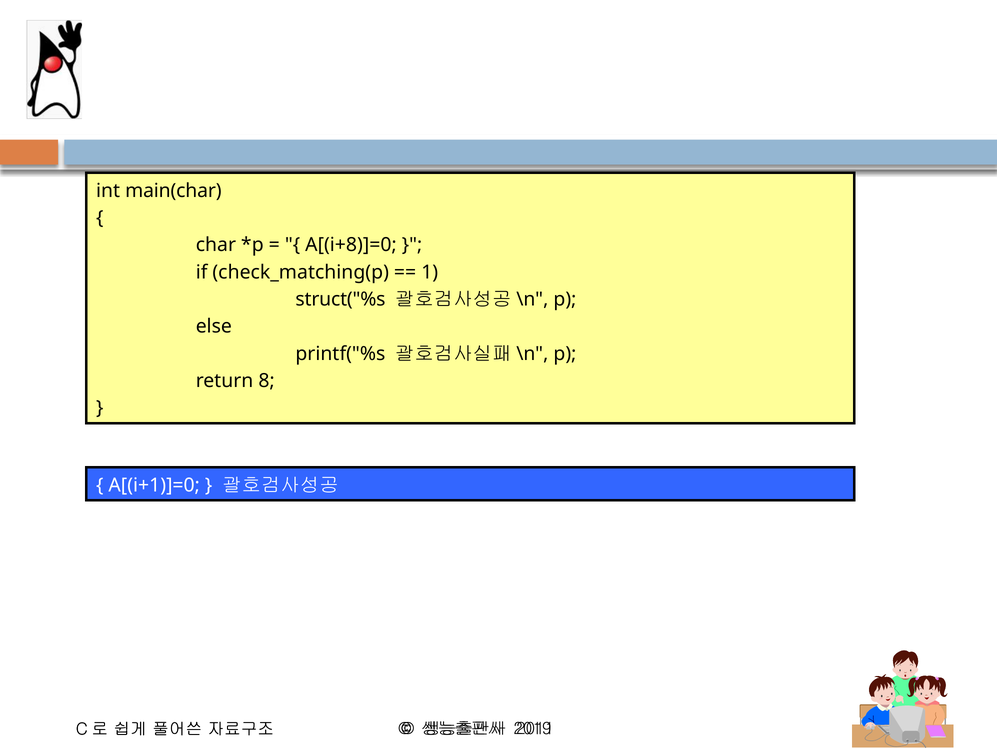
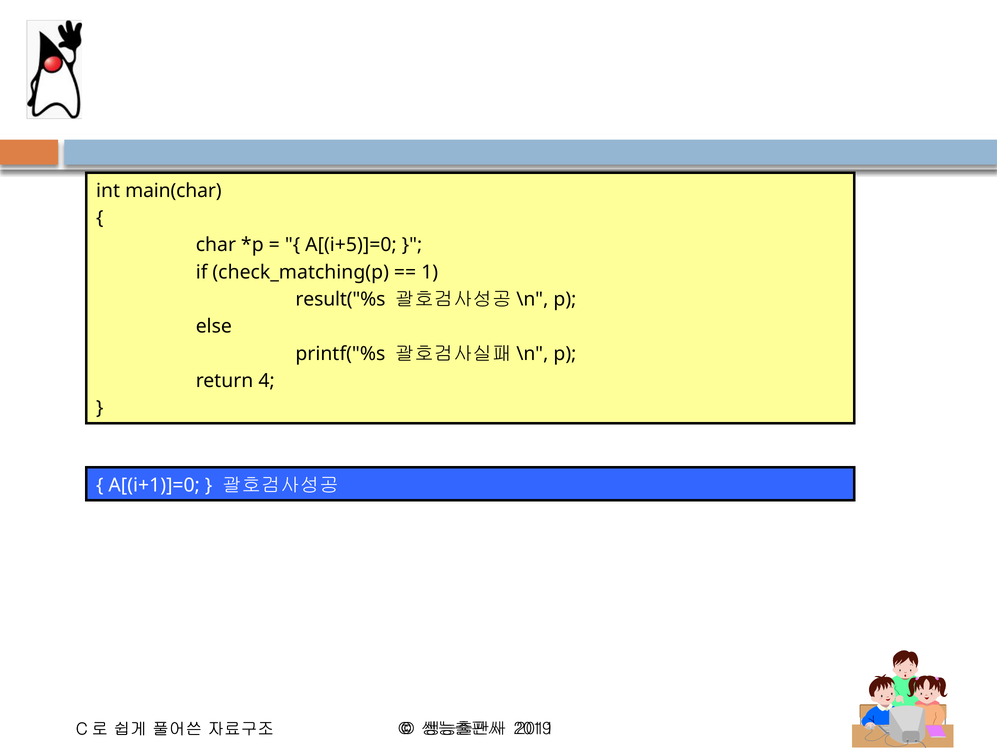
A[(i+8)]=0: A[(i+8)]=0 -> A[(i+5)]=0
struct("%s: struct("%s -> result("%s
8: 8 -> 4
